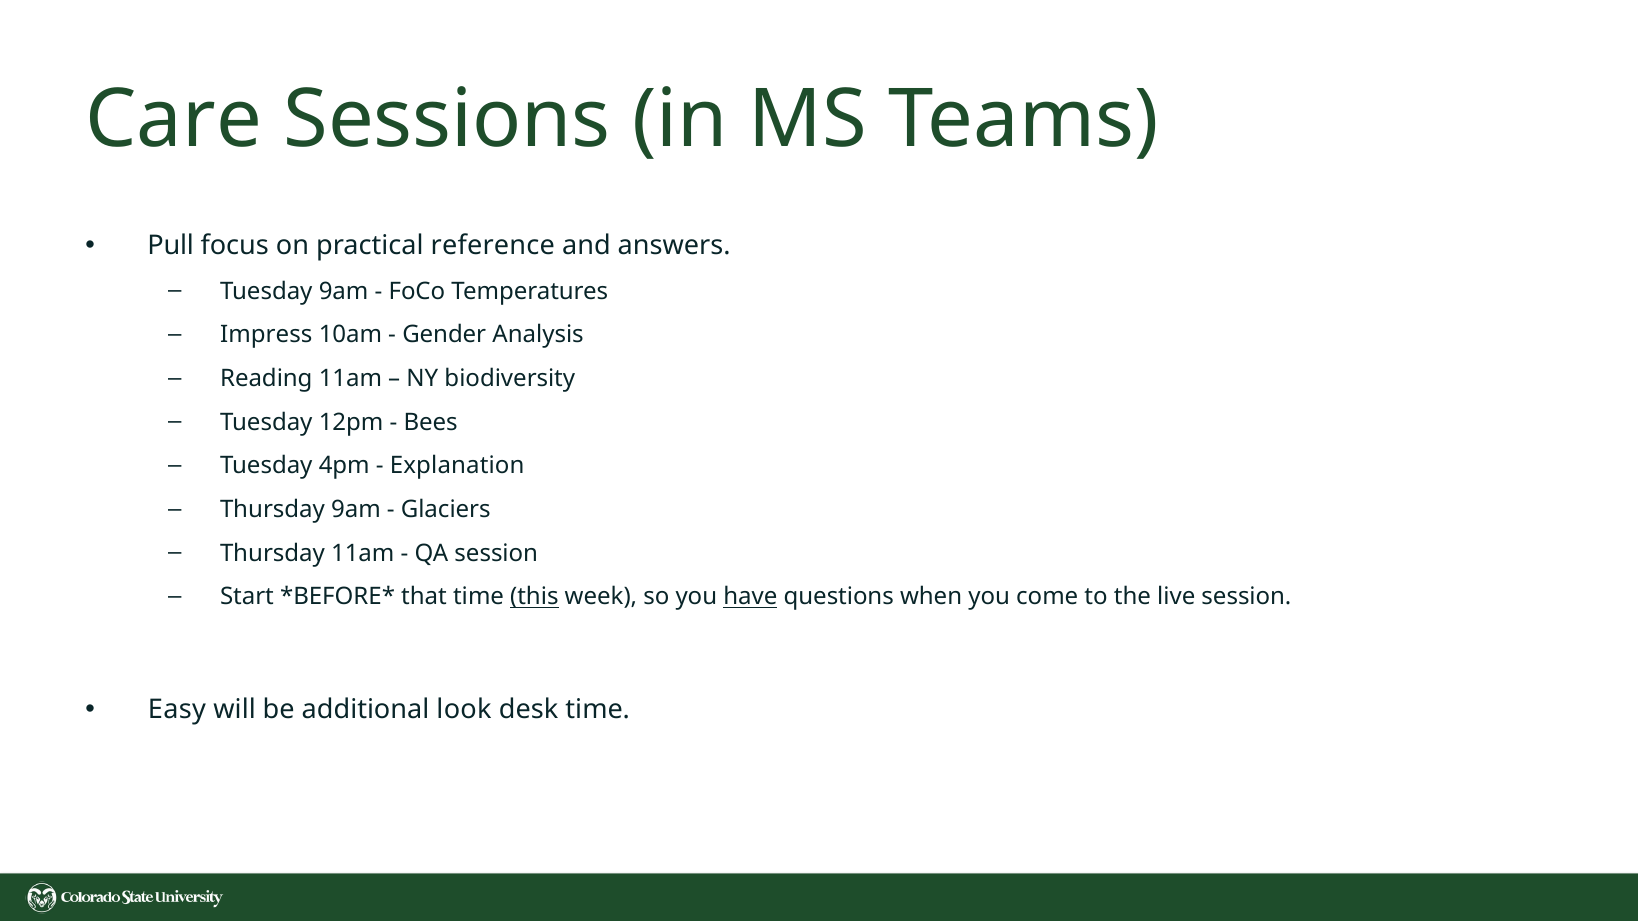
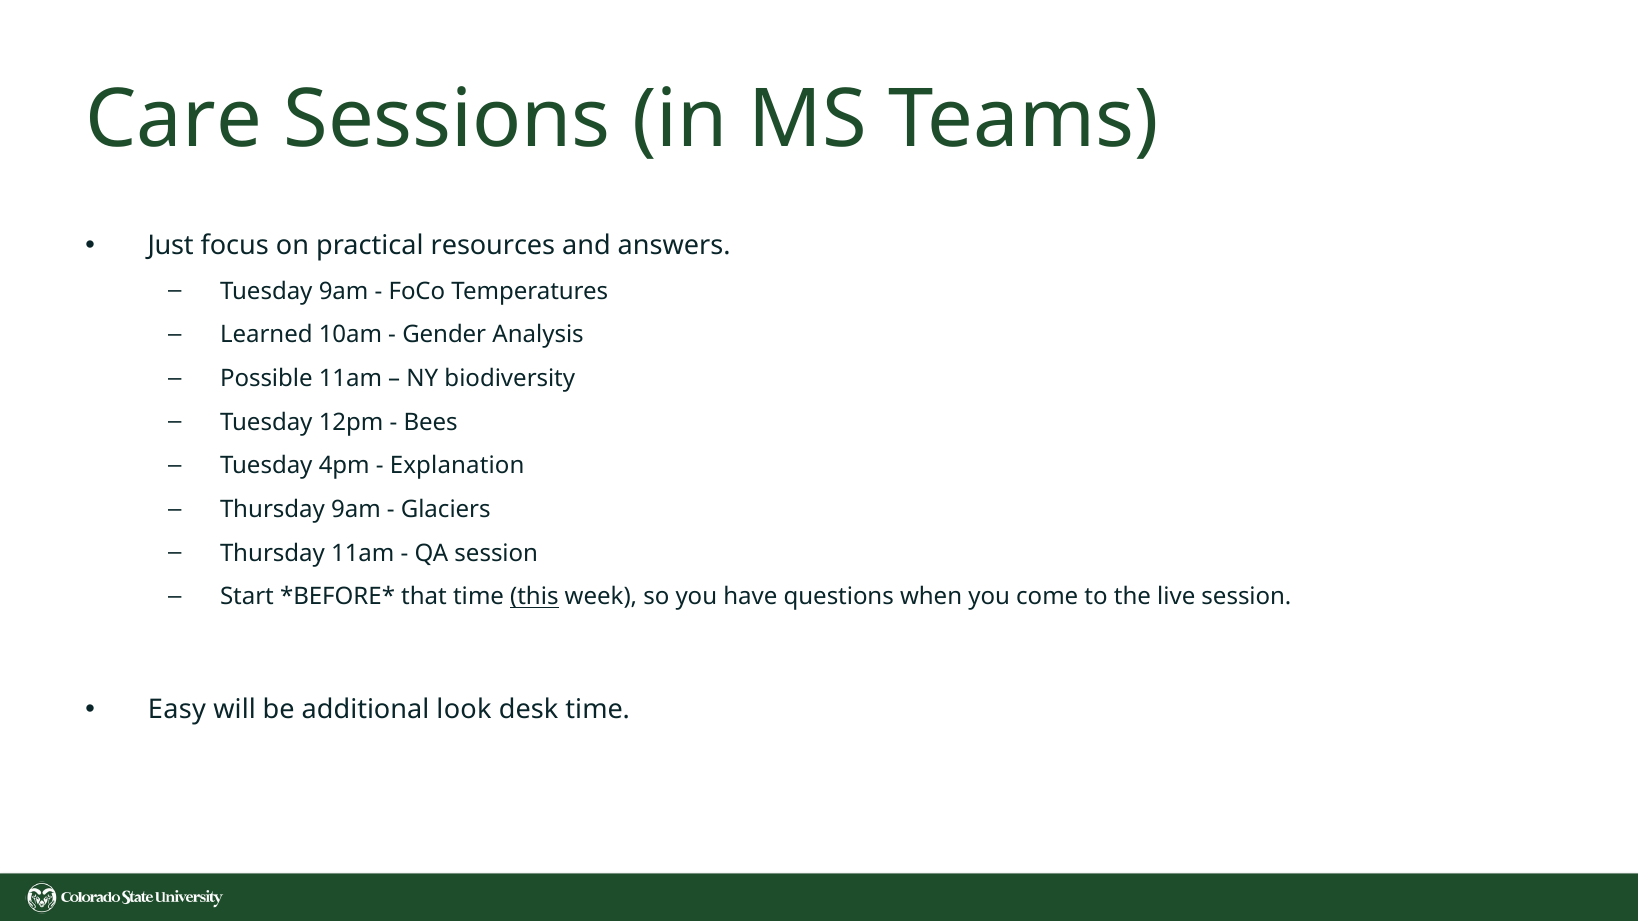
Pull: Pull -> Just
reference: reference -> resources
Impress: Impress -> Learned
Reading: Reading -> Possible
have underline: present -> none
